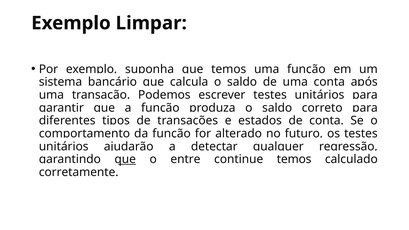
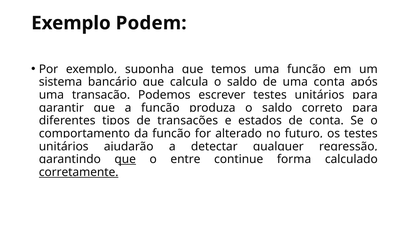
Limpar: Limpar -> Podem
continue temos: temos -> forma
corretamente underline: none -> present
